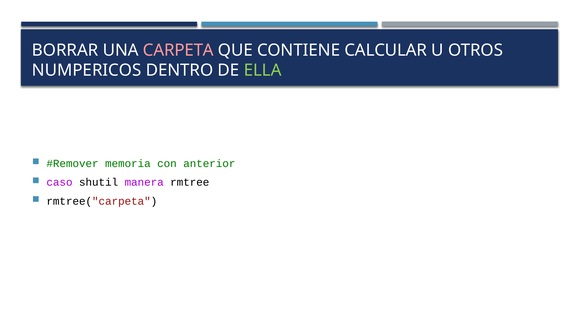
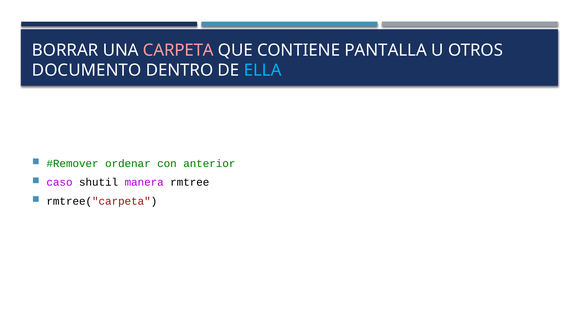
CALCULAR: CALCULAR -> PANTALLA
NUMPERICOS: NUMPERICOS -> DOCUMENTO
ELLA colour: light green -> light blue
memoria: memoria -> ordenar
